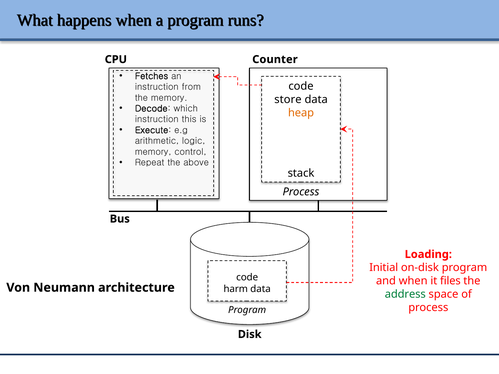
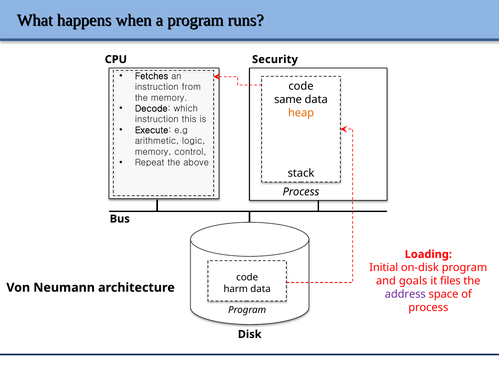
Counter: Counter -> Security
store: store -> same
and when: when -> goals
address colour: green -> purple
